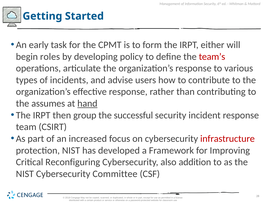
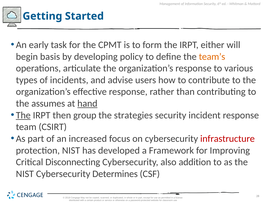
roles: roles -> basis
team’s colour: red -> orange
The at (23, 115) underline: none -> present
successful: successful -> strategies
Reconfiguring: Reconfiguring -> Disconnecting
Committee: Committee -> Determines
